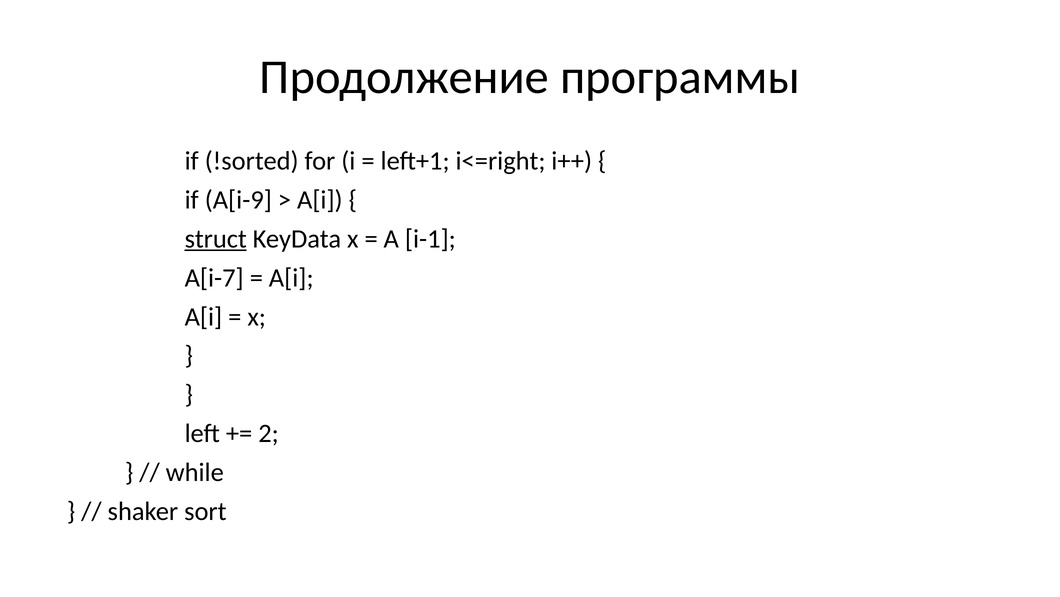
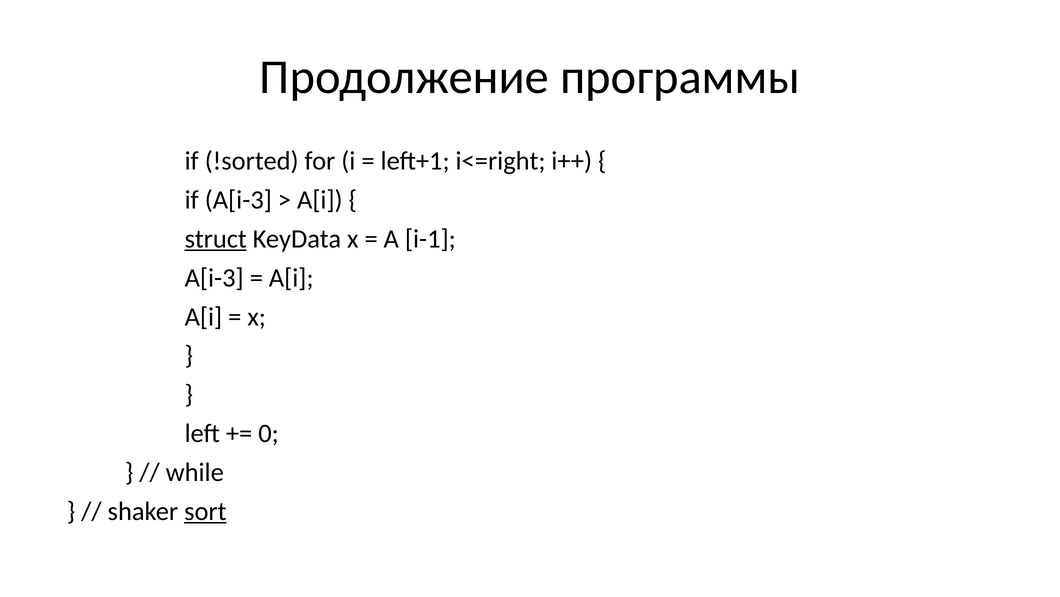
if A[i-9: A[i-9 -> A[i-3
A[i-7 at (214, 277): A[i-7 -> A[i-3
2: 2 -> 0
sort underline: none -> present
